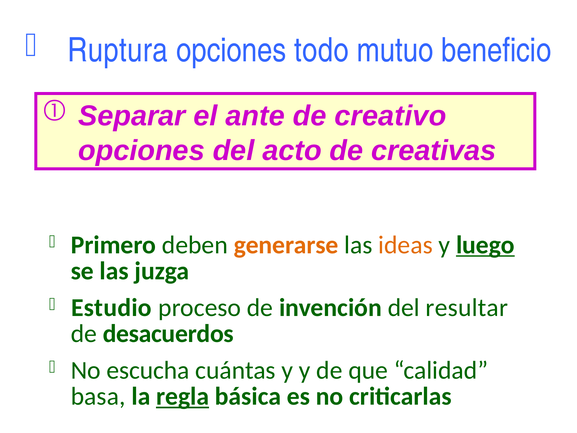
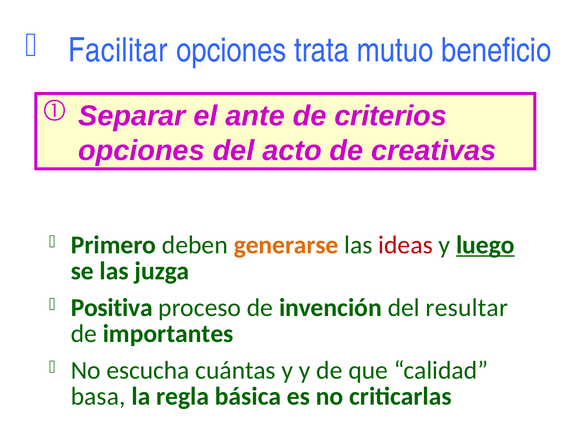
Ruptura: Ruptura -> Facilitar
todo: todo -> trata
creativo: creativo -> criterios
ideas colour: orange -> red
Estudio: Estudio -> Positiva
desacuerdos: desacuerdos -> importantes
regla underline: present -> none
